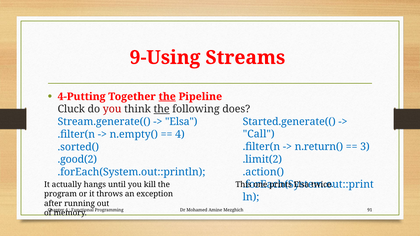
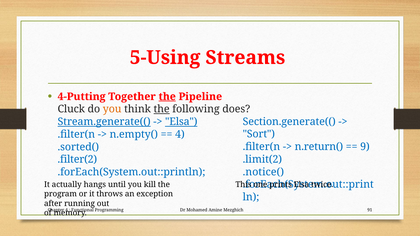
9-Using: 9-Using -> 5-Using
you at (112, 109) colour: red -> orange
Started.generate((: Started.generate(( -> Section.generate((
Stream.generate(( underline: none -> present
Elsa at (181, 122) underline: none -> present
Call: Call -> Sort
3: 3 -> 9
.good(2: .good(2 -> .filter(2
.action(: .action( -> .notice(
